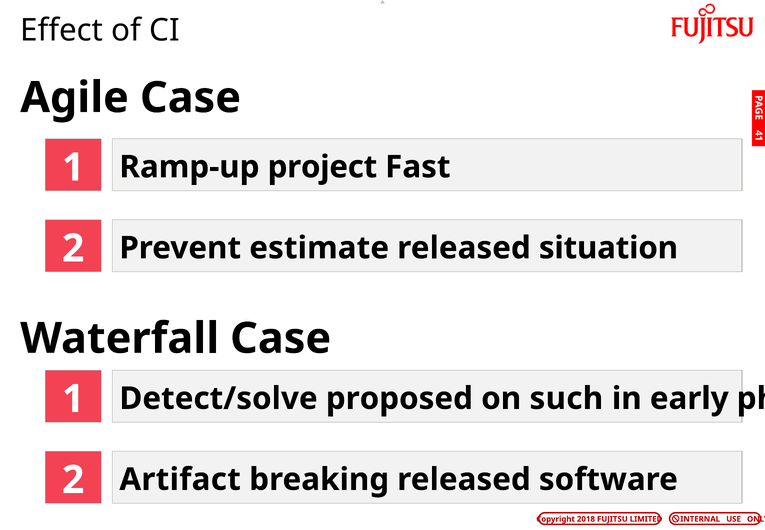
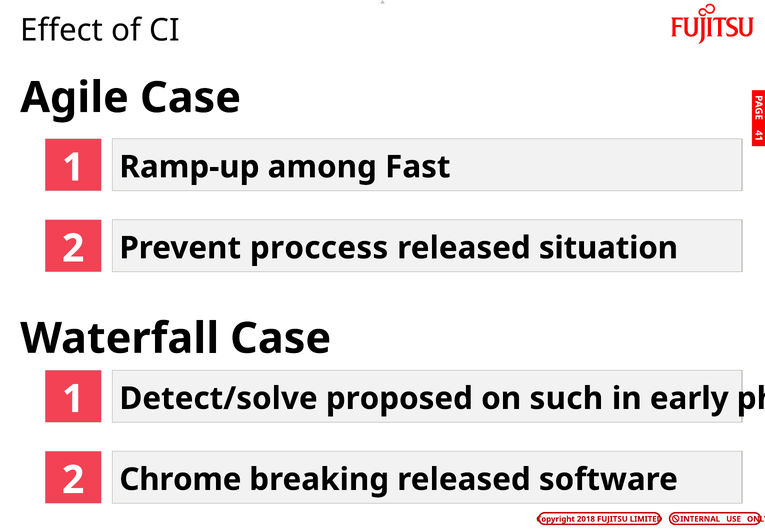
project: project -> among
estimate: estimate -> proccess
Artifact: Artifact -> Chrome
